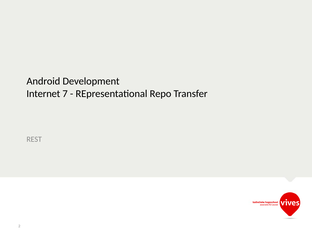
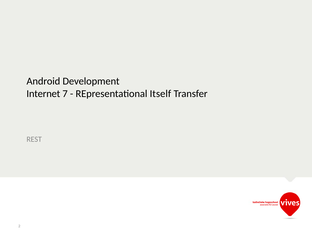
Repo: Repo -> Itself
